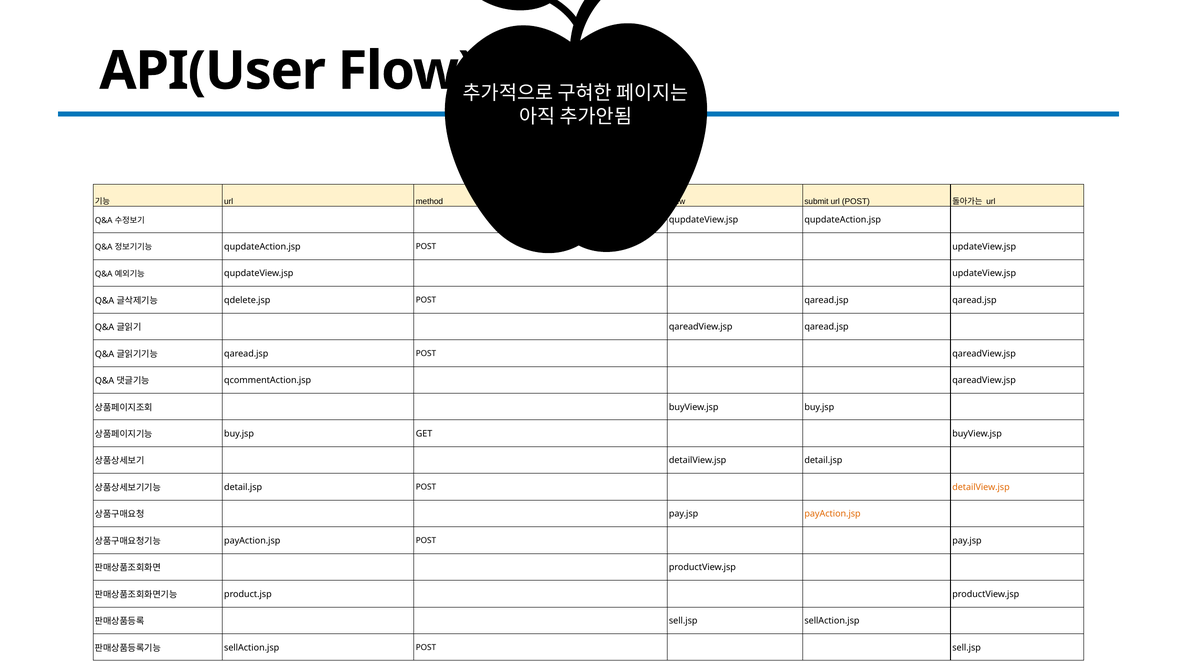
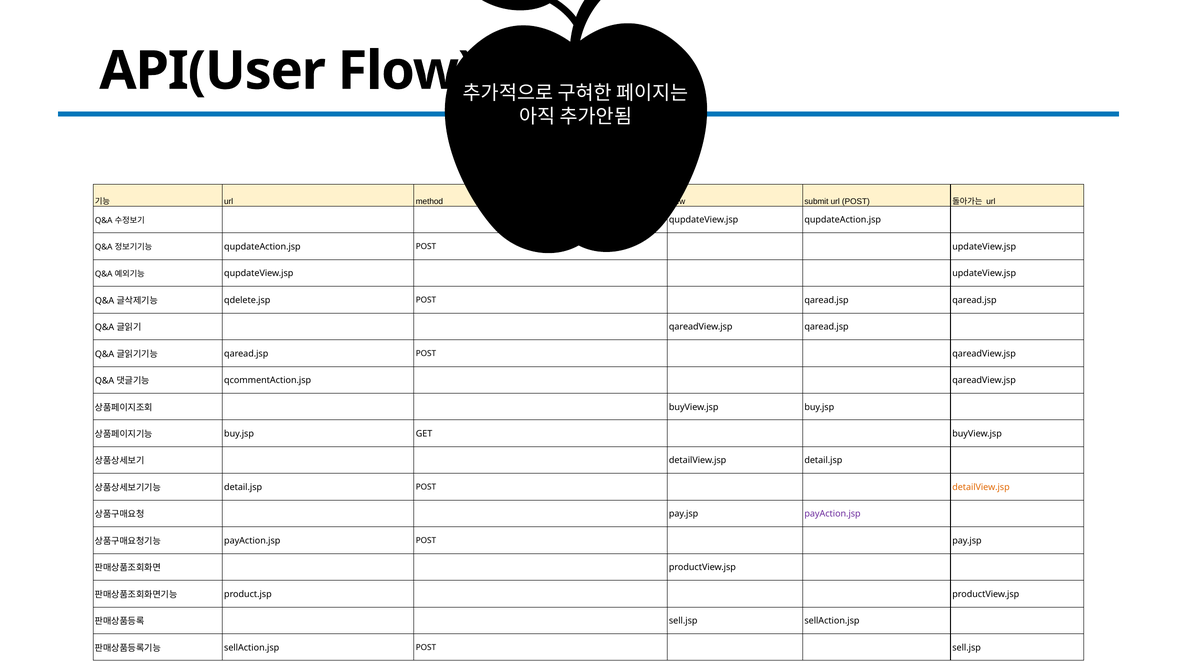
payAction.jsp at (833, 514) colour: orange -> purple
